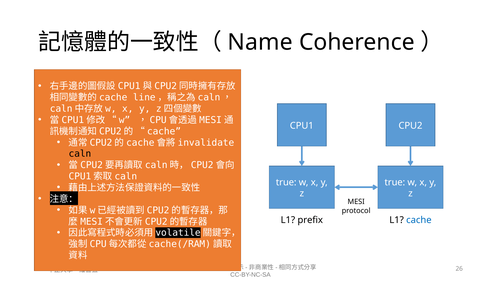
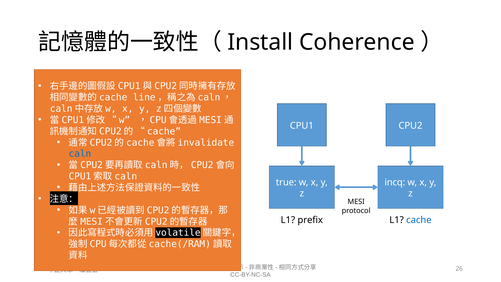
Name: Name -> Install
caln colour: black -> blue
true at (395, 182): true -> incq
